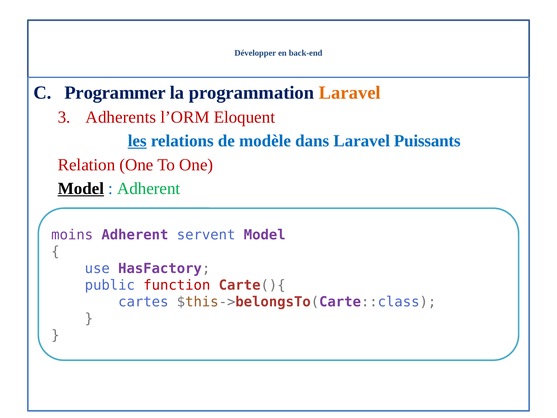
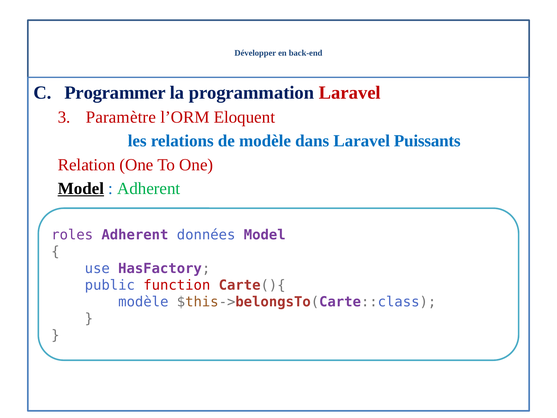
Laravel at (350, 93) colour: orange -> red
Adherents: Adherents -> Paramètre
les underline: present -> none
moins: moins -> roles
servent: servent -> données
cartes at (143, 302): cartes -> modèle
